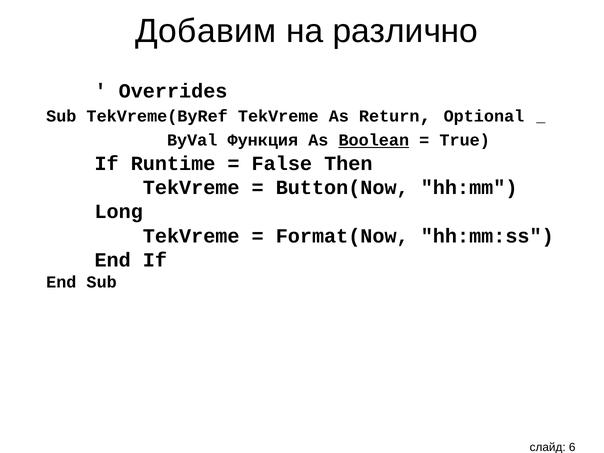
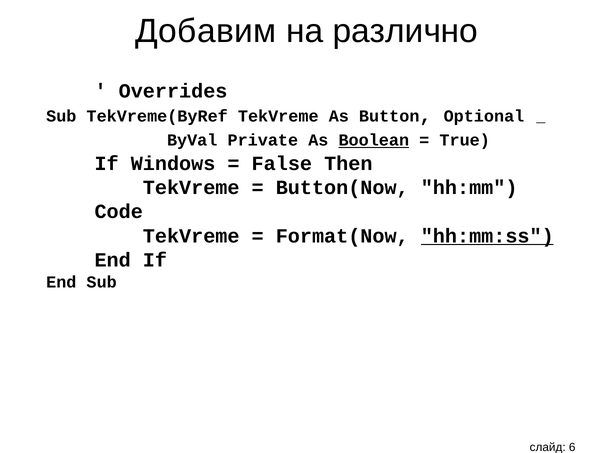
Return: Return -> Button
Функция: Функция -> Private
Runtime: Runtime -> Windows
Long: Long -> Code
hh:mm:ss underline: none -> present
